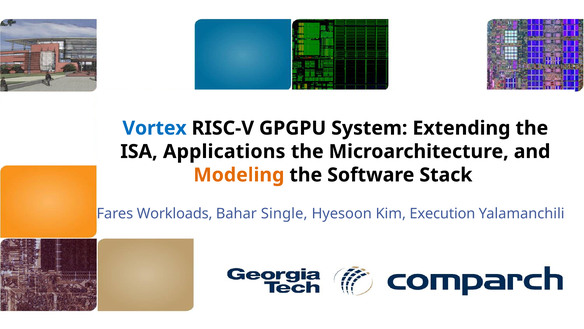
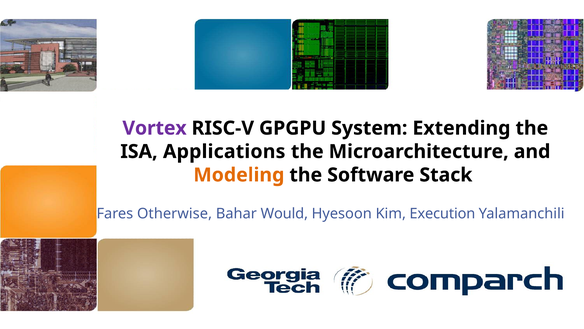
Vortex colour: blue -> purple
Workloads: Workloads -> Otherwise
Single: Single -> Would
